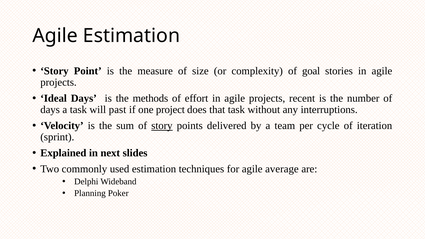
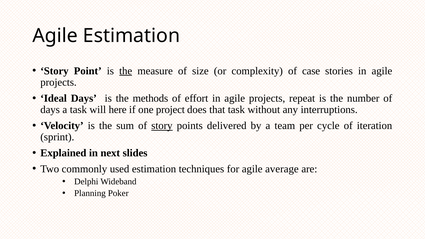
the at (126, 71) underline: none -> present
goal: goal -> case
recent: recent -> repeat
past: past -> here
